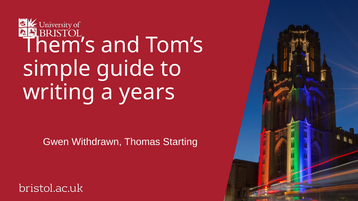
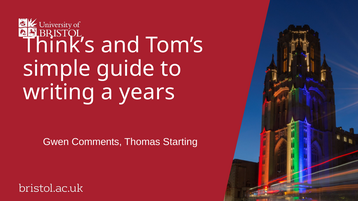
Them’s: Them’s -> Think’s
Withdrawn: Withdrawn -> Comments
